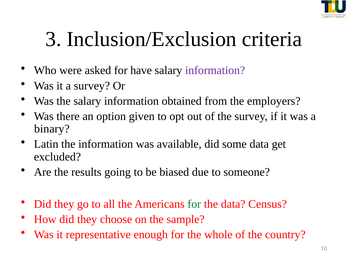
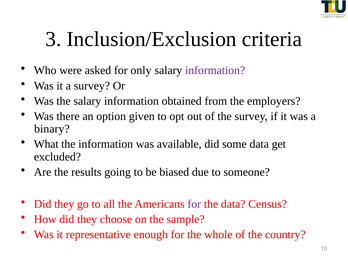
have: have -> only
Latin: Latin -> What
for at (194, 204) colour: green -> purple
